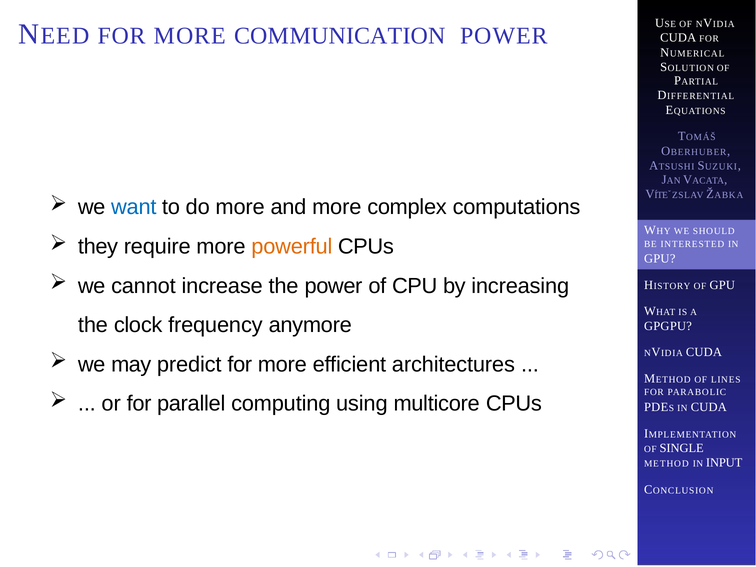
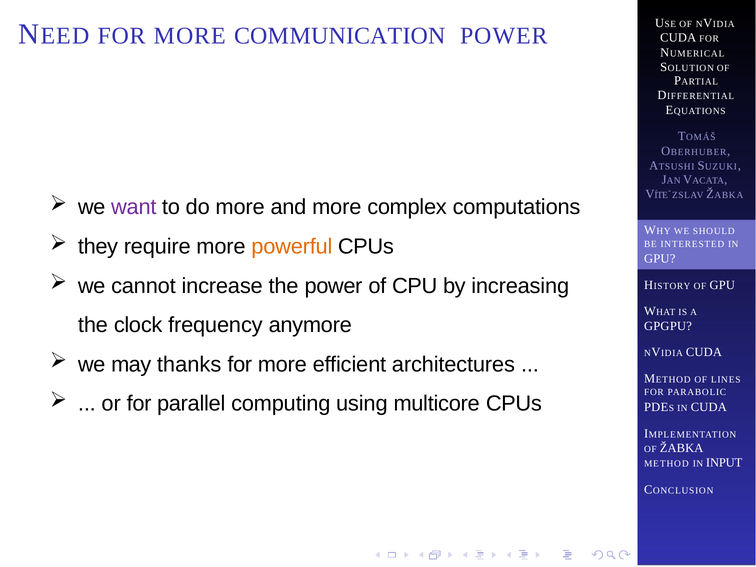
want colour: blue -> purple
predict: predict -> thanks
OF SINGLE: SINGLE -> ŽABKA
